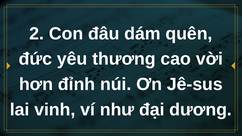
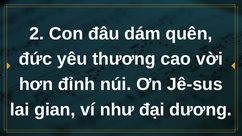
vinh: vinh -> gian
